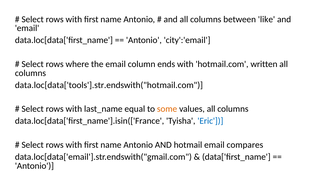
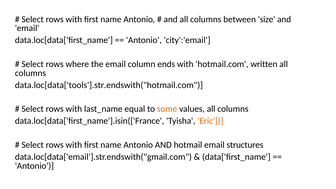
like: like -> size
Eric colour: blue -> orange
compares: compares -> structures
